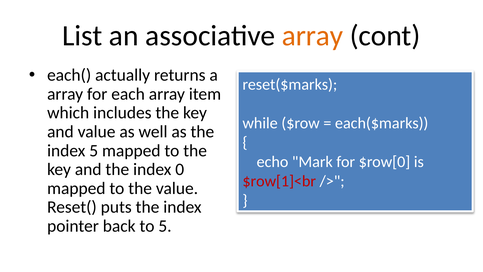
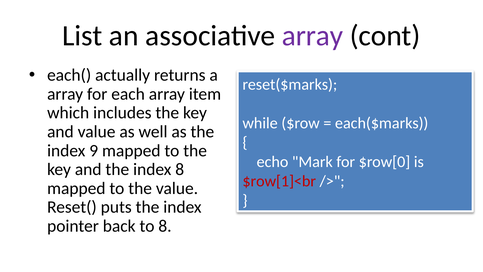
array at (313, 36) colour: orange -> purple
index 5: 5 -> 9
index 0: 0 -> 8
to 5: 5 -> 8
